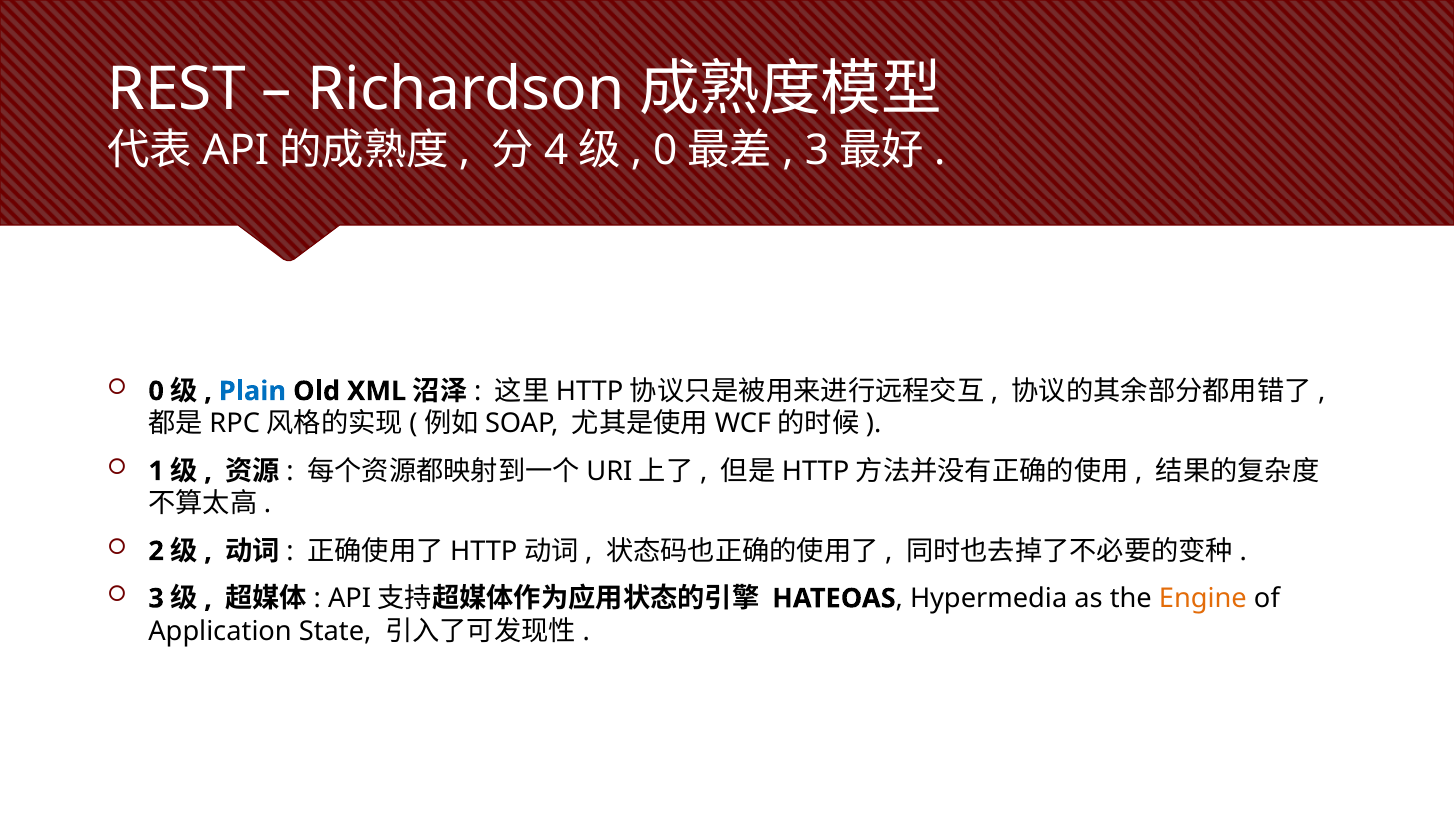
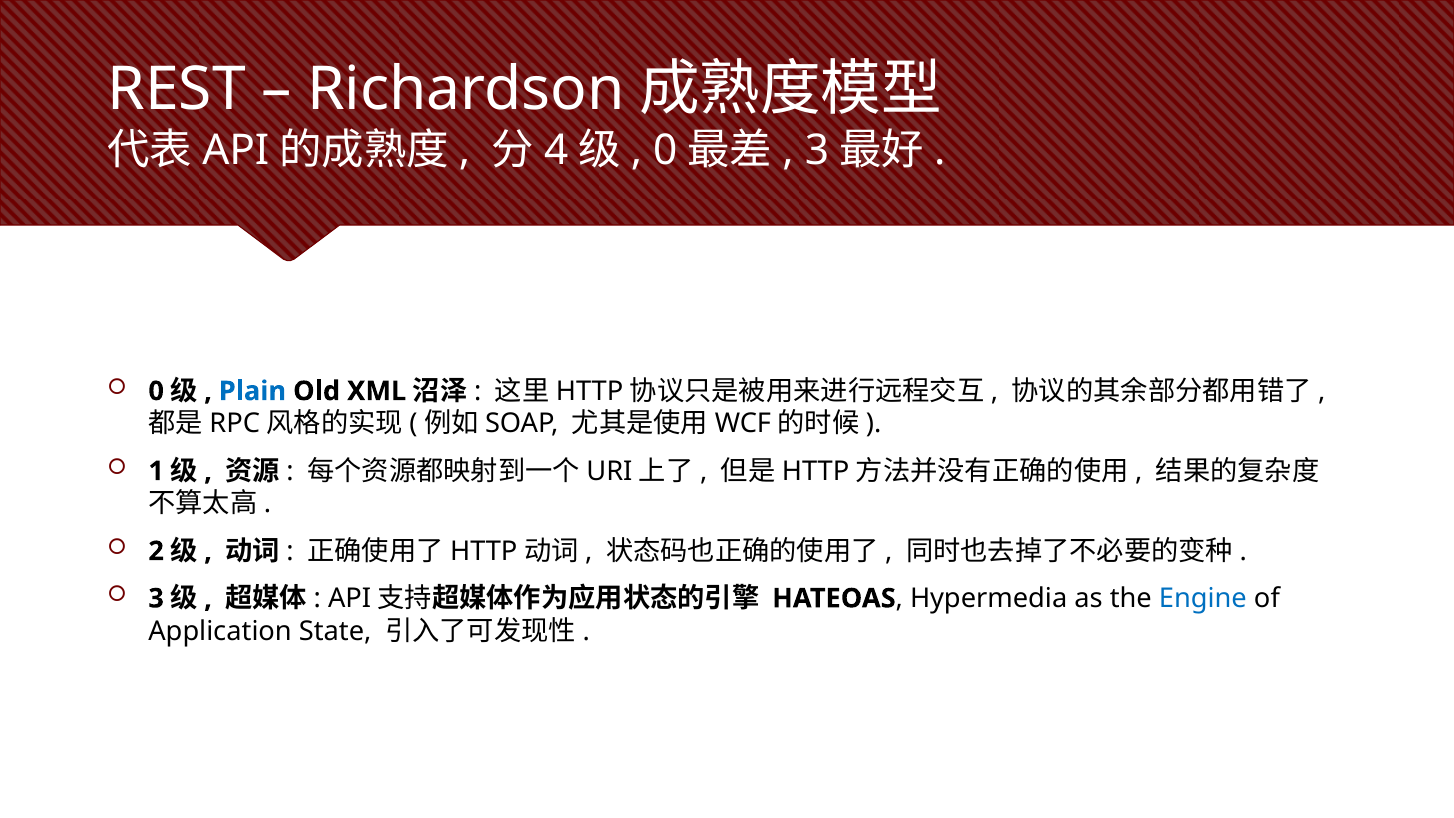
Engine colour: orange -> blue
